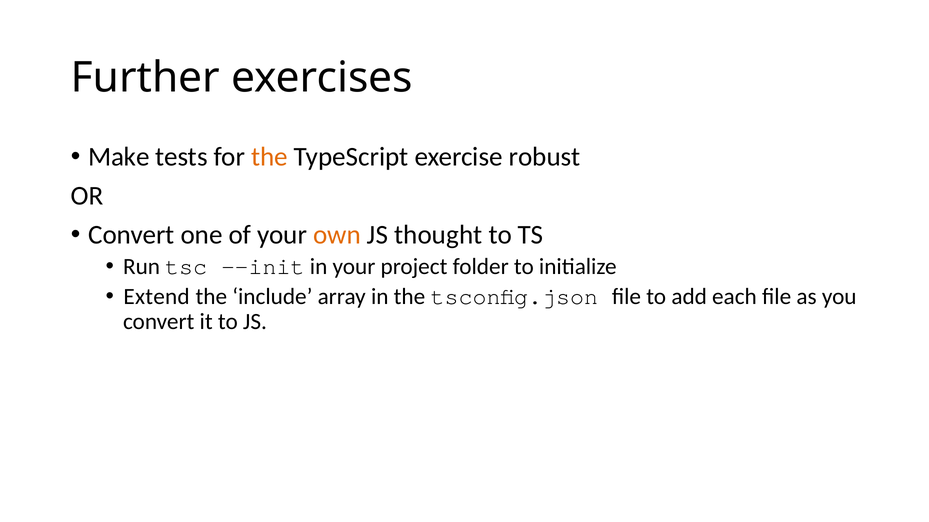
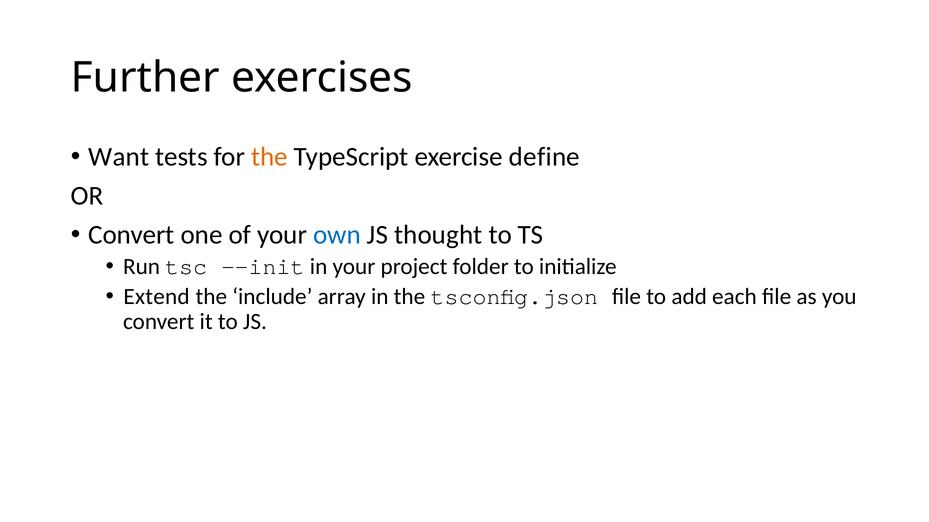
Make: Make -> Want
robust: robust -> define
own colour: orange -> blue
